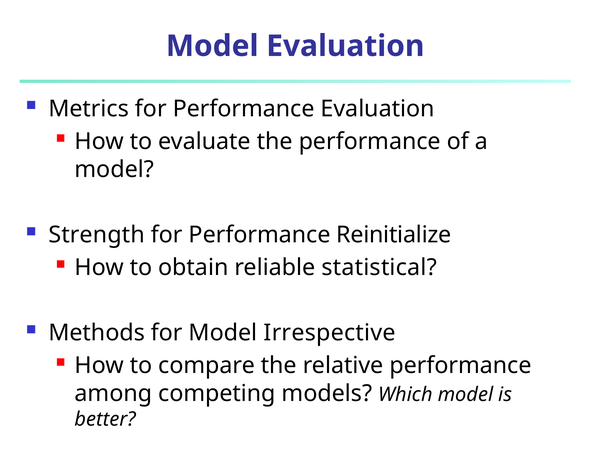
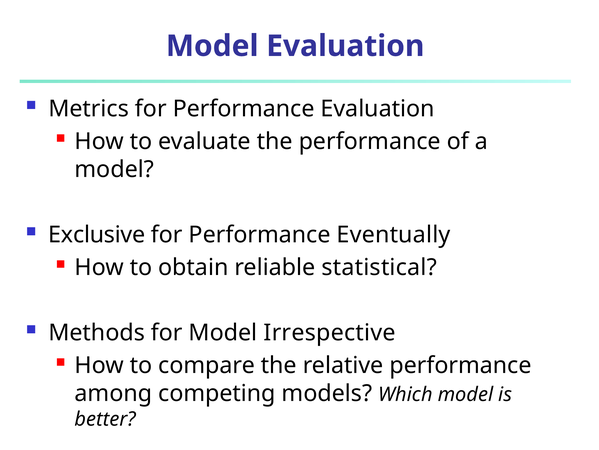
Strength: Strength -> Exclusive
Reinitialize: Reinitialize -> Eventually
